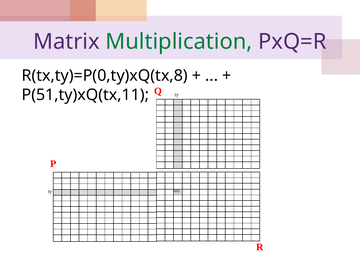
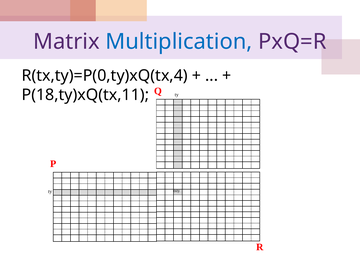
Multiplication colour: green -> blue
R(tx,ty)=P(0,ty)xQ(tx,8: R(tx,ty)=P(0,ty)xQ(tx,8 -> R(tx,ty)=P(0,ty)xQ(tx,4
P(51,ty)xQ(tx,11: P(51,ty)xQ(tx,11 -> P(18,ty)xQ(tx,11
